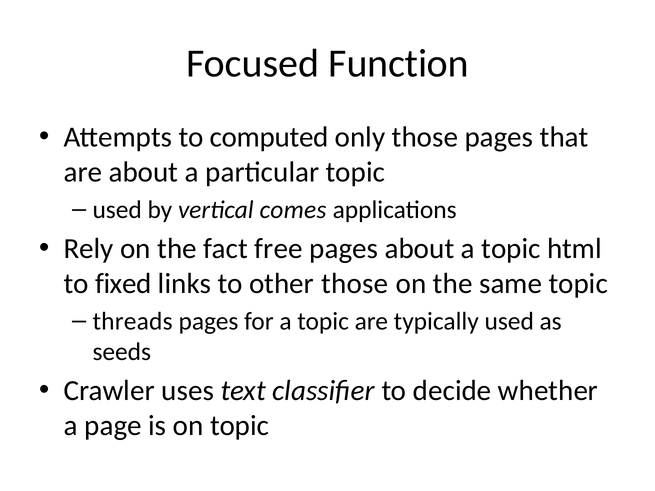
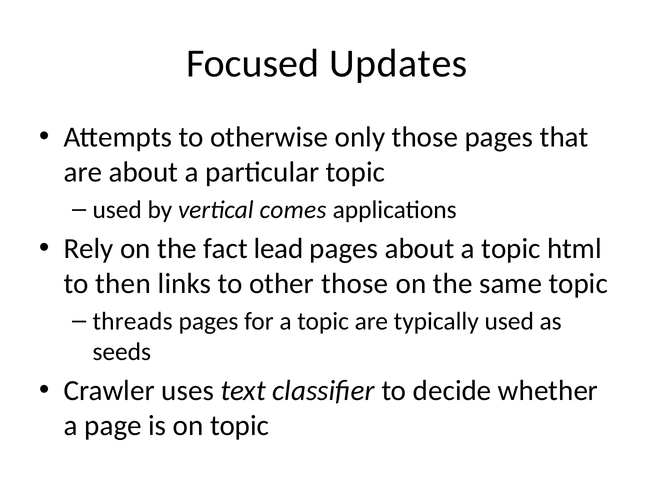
Function: Function -> Updates
computed: computed -> otherwise
free: free -> lead
fixed: fixed -> then
